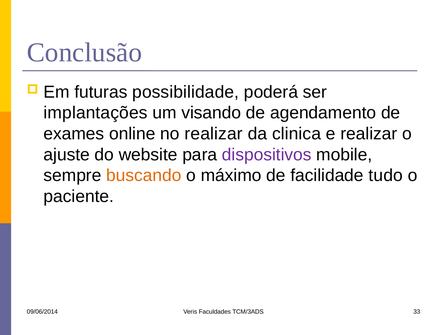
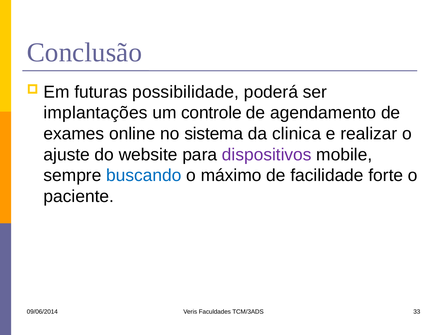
visando: visando -> controle
no realizar: realizar -> sistema
buscando colour: orange -> blue
tudo: tudo -> forte
